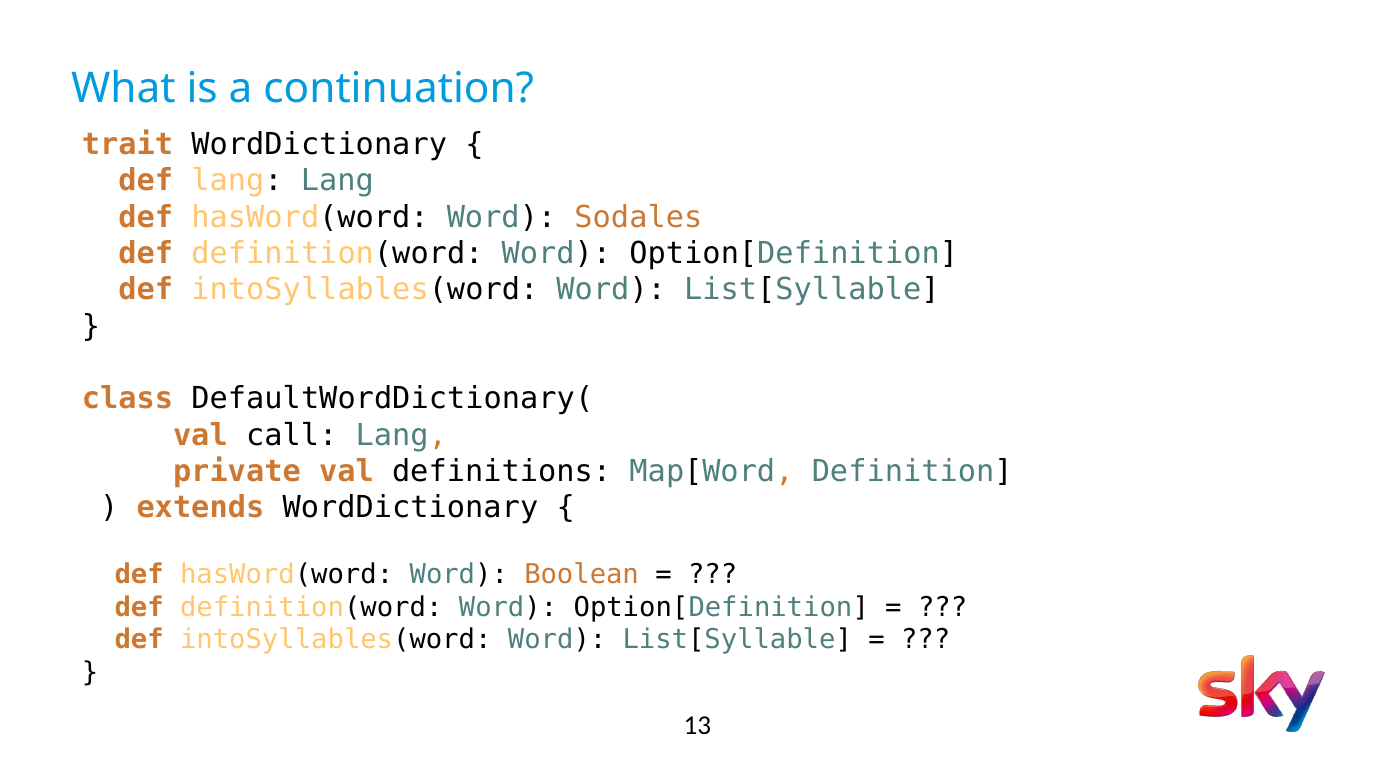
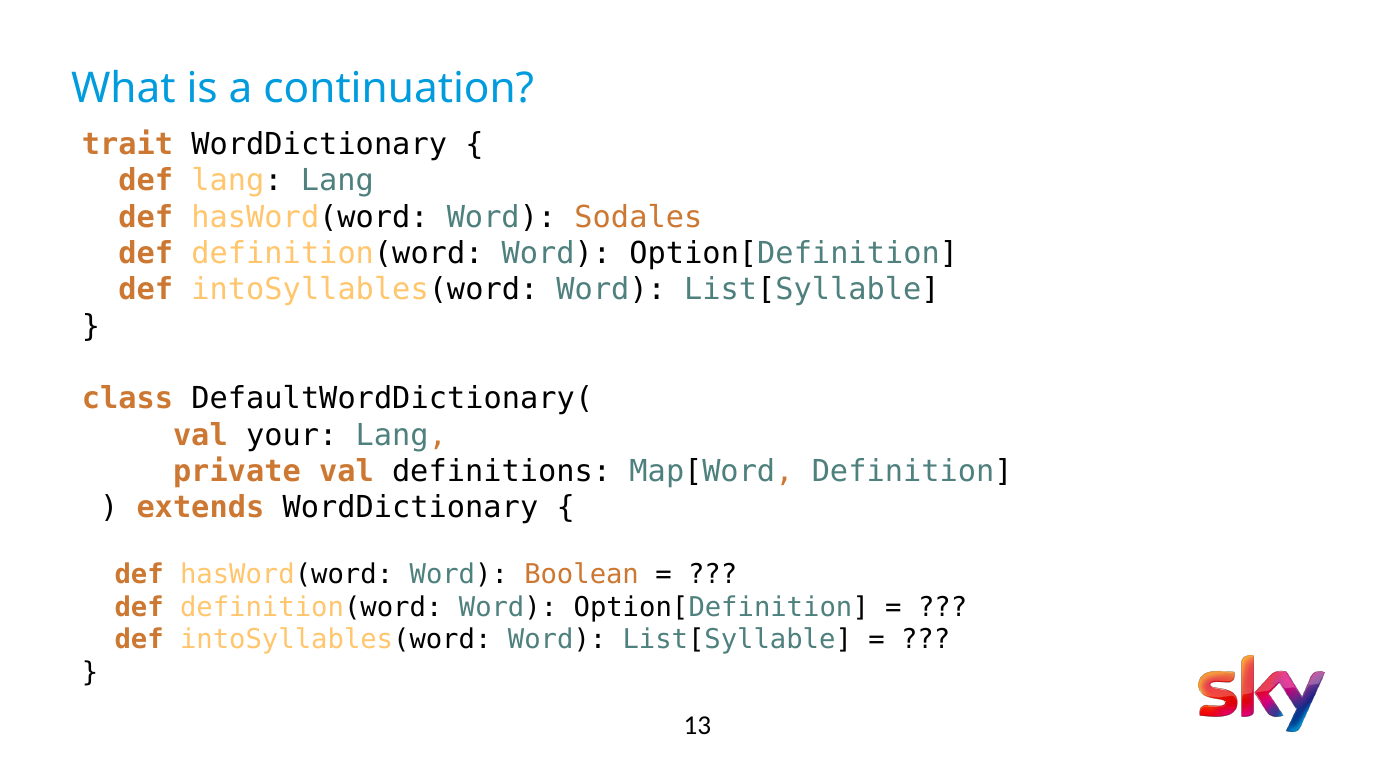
call: call -> your
